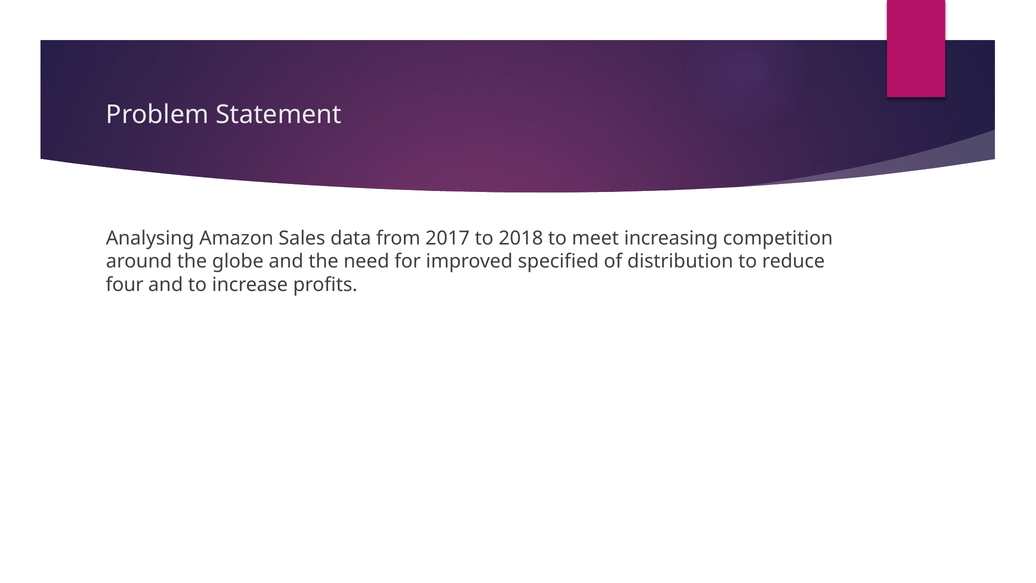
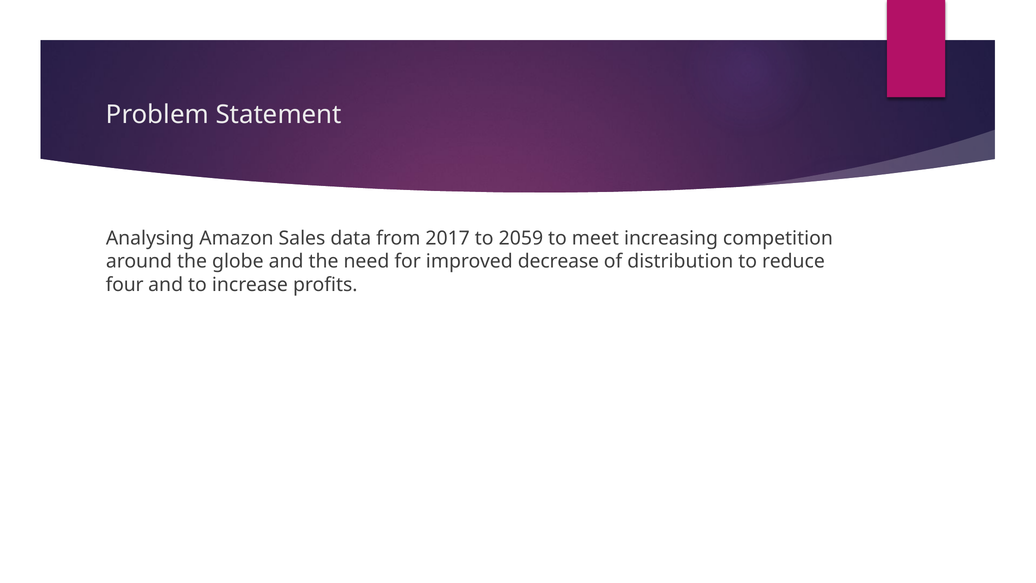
2018: 2018 -> 2059
specified: specified -> decrease
